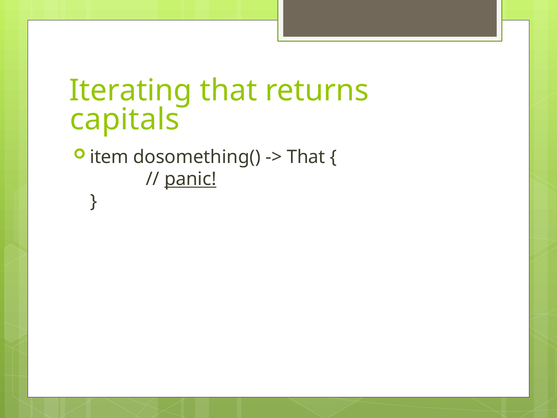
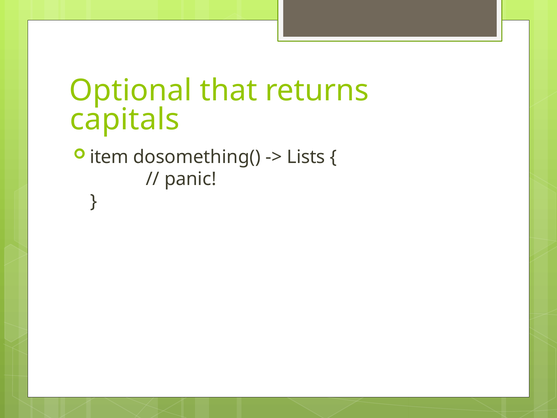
Iterating: Iterating -> Optional
That at (306, 157): That -> Lists
panic underline: present -> none
